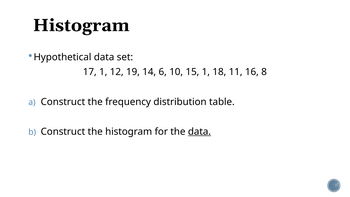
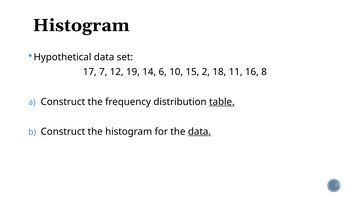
17 1: 1 -> 7
15 1: 1 -> 2
table underline: none -> present
